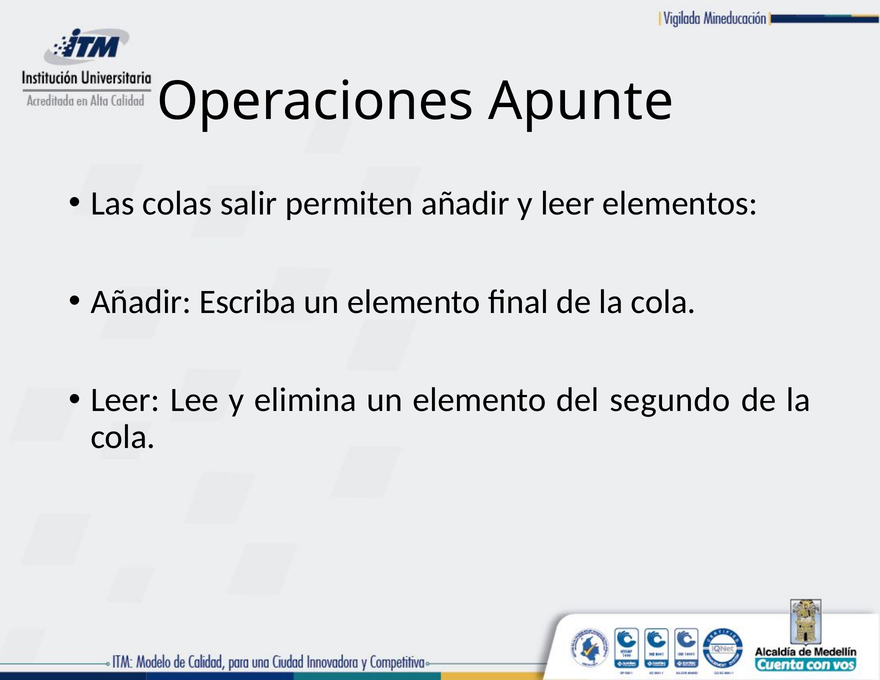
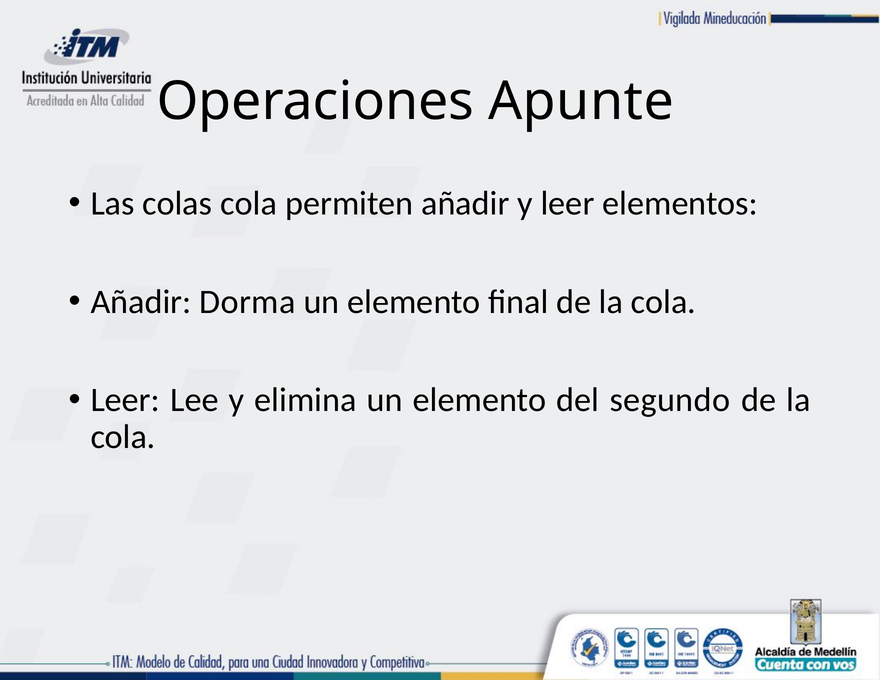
colas salir: salir -> cola
Escriba: Escriba -> Dorma
